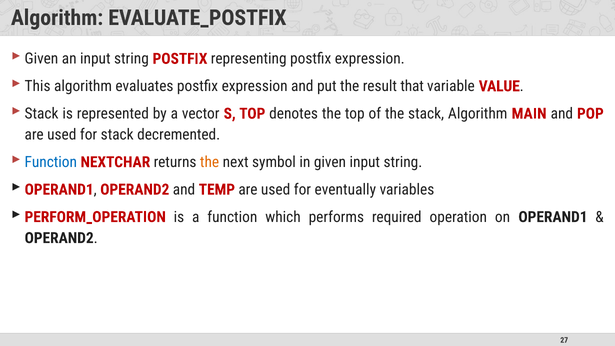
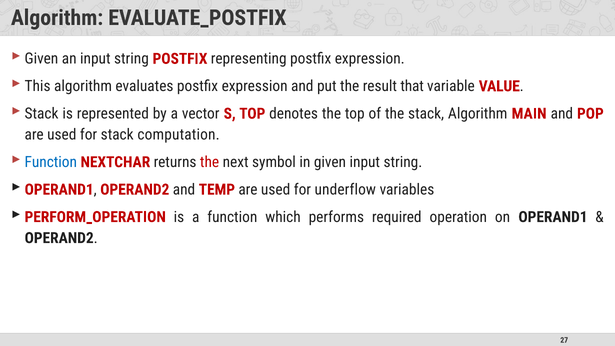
decremented: decremented -> computation
the at (210, 162) colour: orange -> red
eventually: eventually -> underflow
